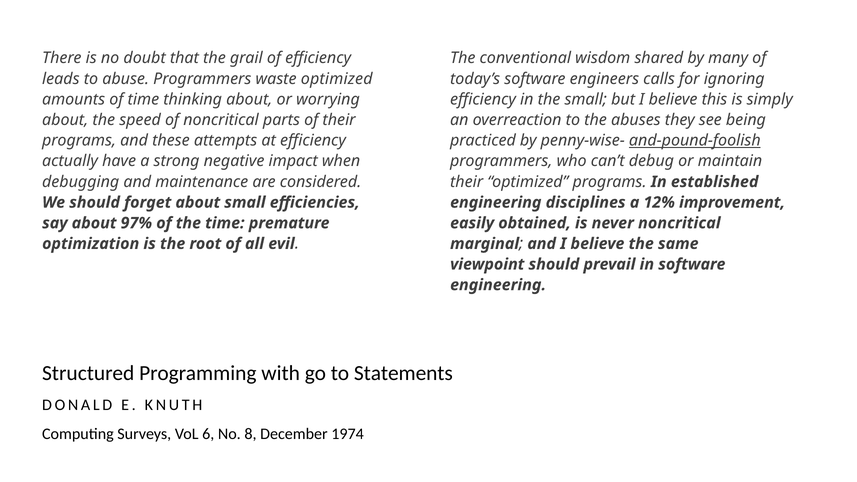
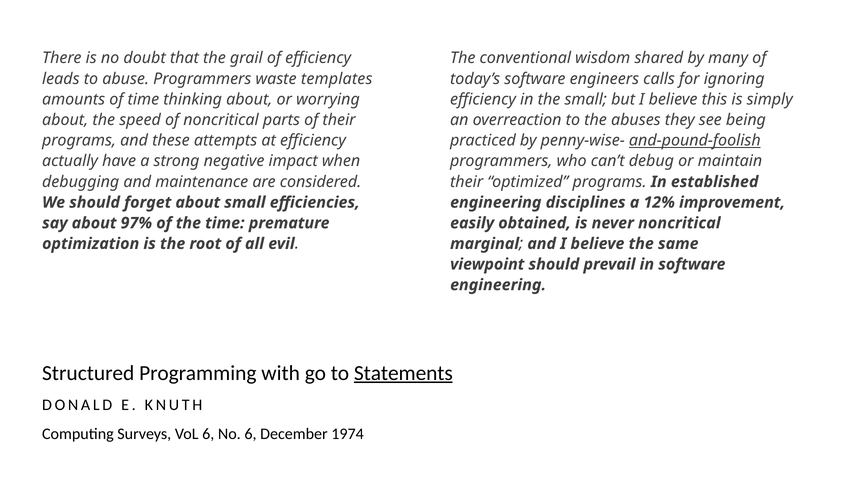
waste optimized: optimized -> templates
Statements underline: none -> present
No 8: 8 -> 6
